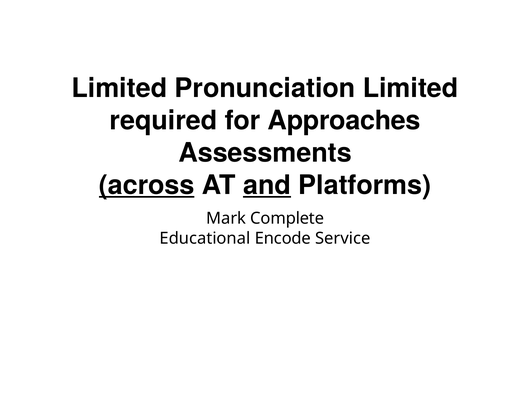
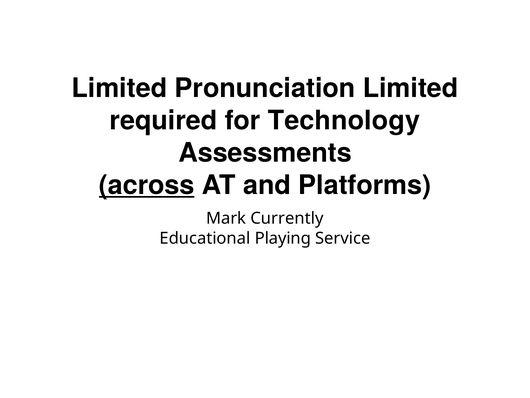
Approaches: Approaches -> Technology
and underline: present -> none
Complete: Complete -> Currently
Encode: Encode -> Playing
